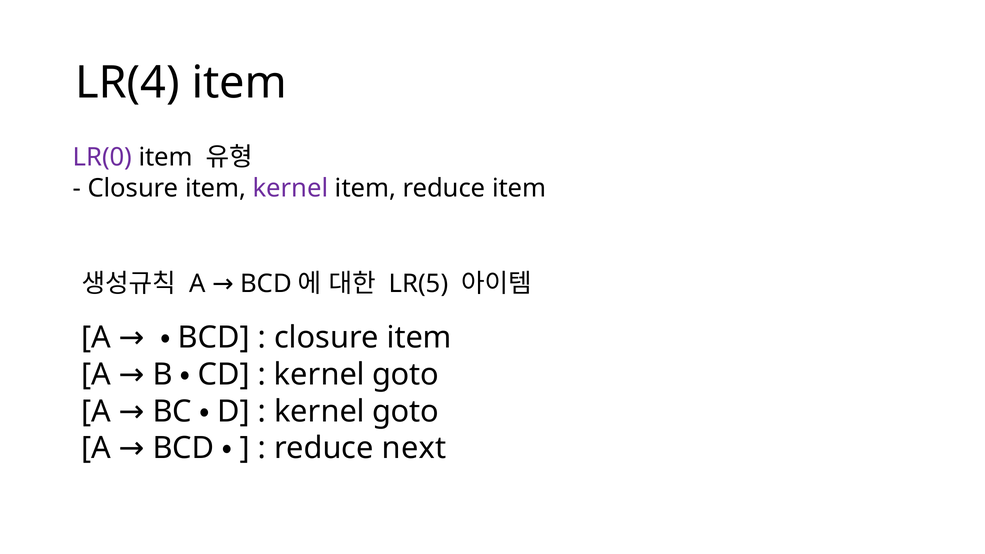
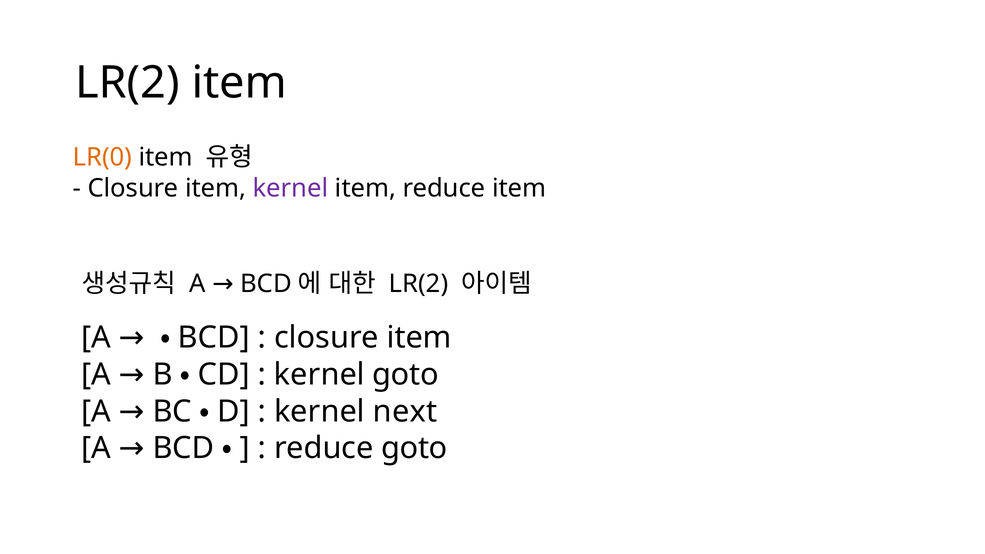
LR(4 at (127, 83): LR(4 -> LR(2
LR(0 colour: purple -> orange
LR(5 at (419, 284): LR(5 -> LR(2
goto at (406, 411): goto -> next
reduce next: next -> goto
